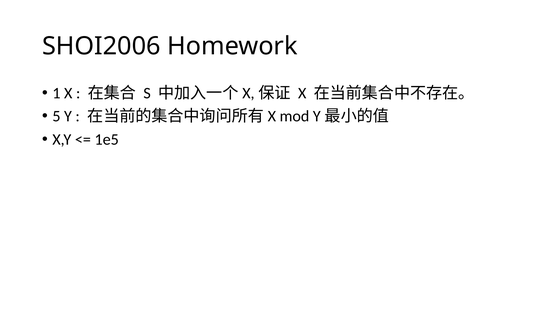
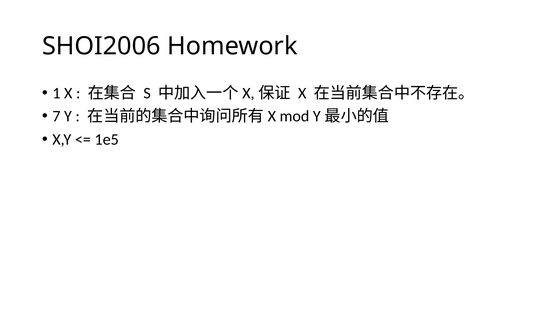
5: 5 -> 7
